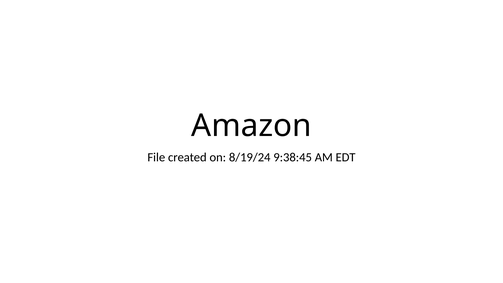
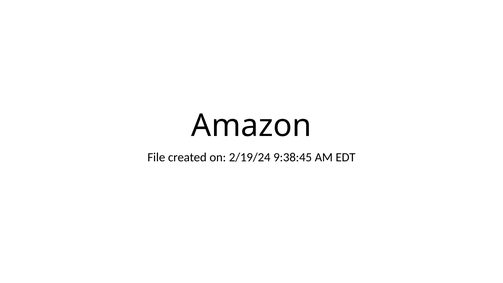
8/19/24: 8/19/24 -> 2/19/24
